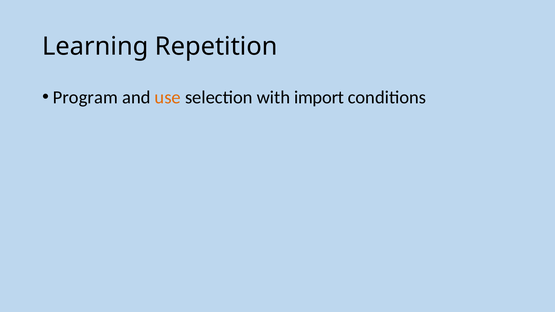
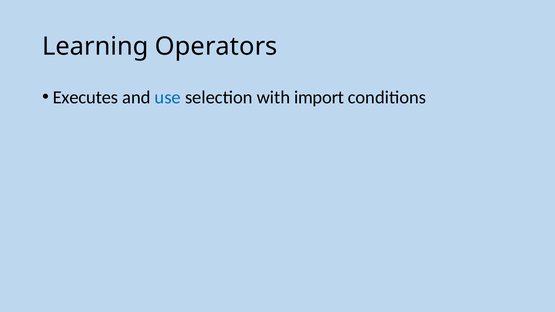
Repetition: Repetition -> Operators
Program: Program -> Executes
use colour: orange -> blue
